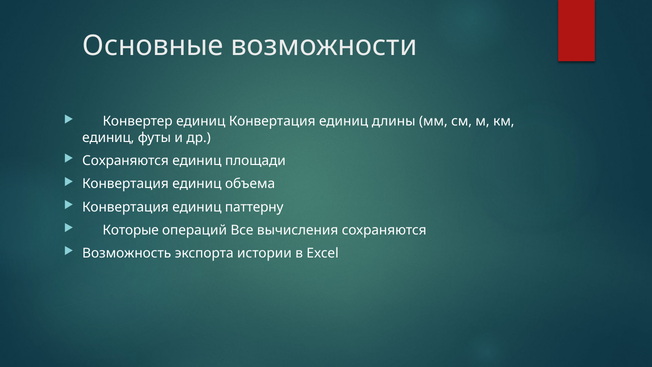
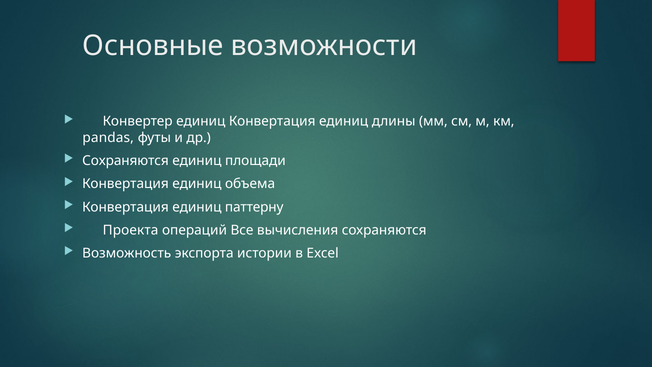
единиц at (108, 138): единиц -> pandas
Которые: Которые -> Проекта
